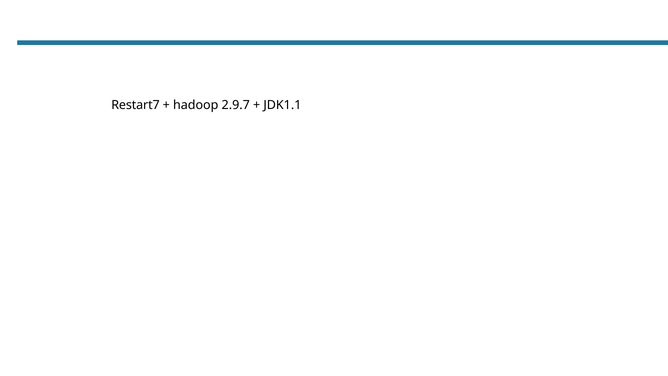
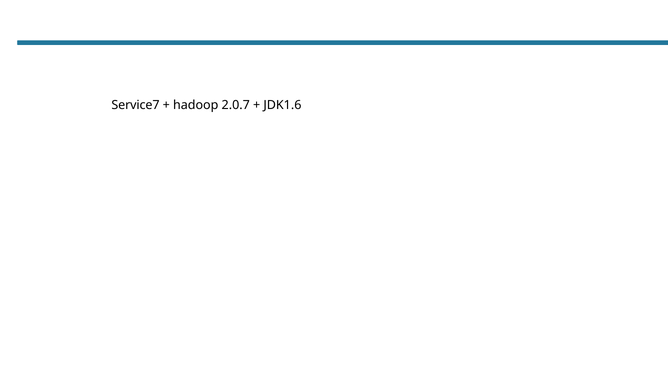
Restart7: Restart7 -> Service7
2.9.7: 2.9.7 -> 2.0.7
JDK1.1: JDK1.1 -> JDK1.6
